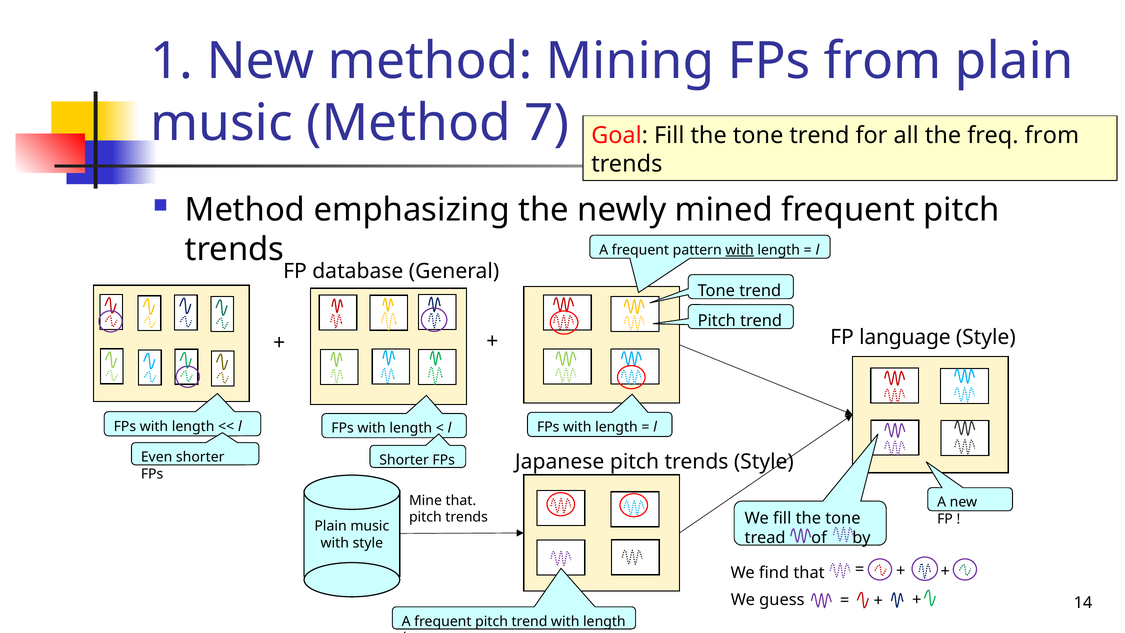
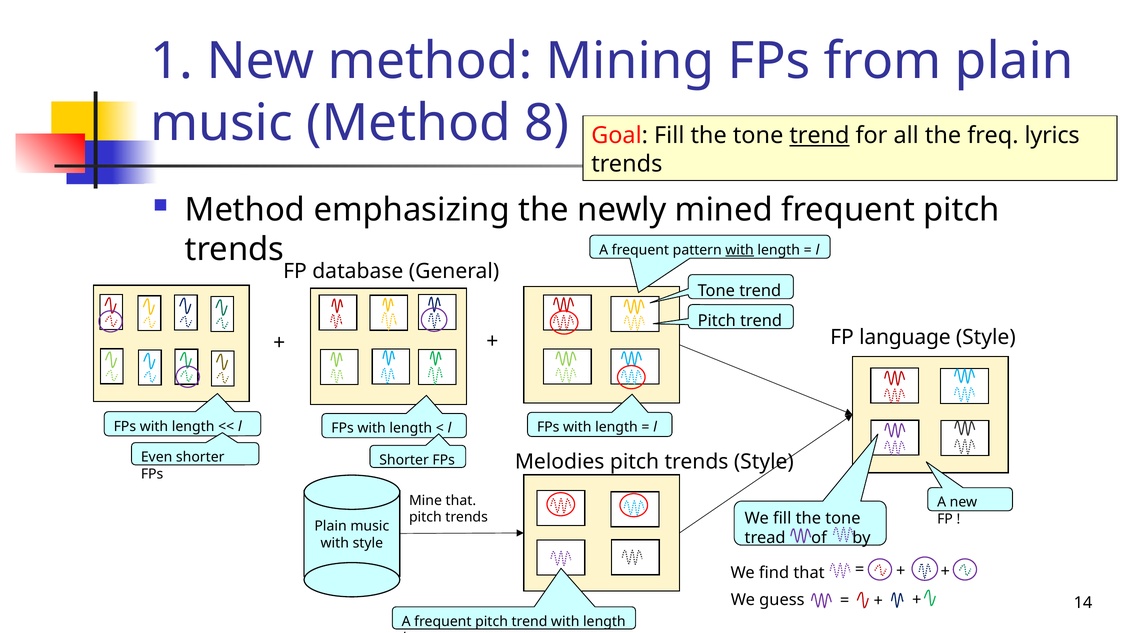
7: 7 -> 8
trend at (819, 136) underline: none -> present
freq from: from -> lyrics
Japanese: Japanese -> Melodies
